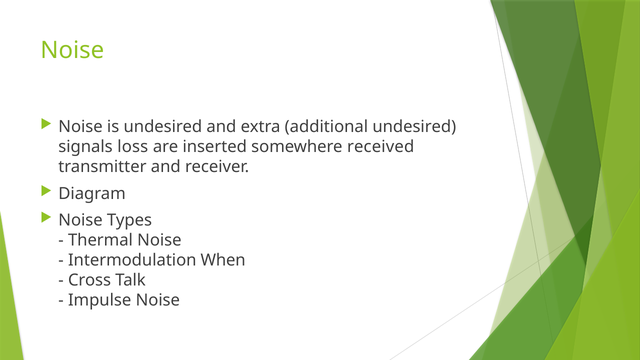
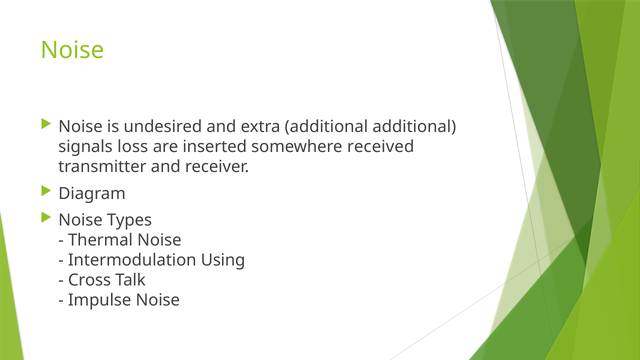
additional undesired: undesired -> additional
When: When -> Using
